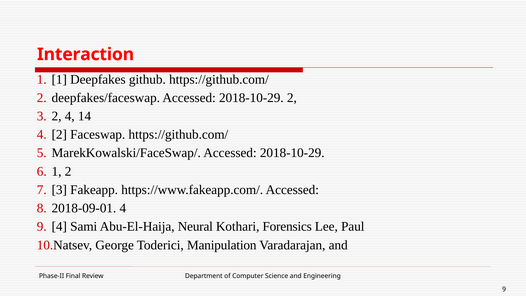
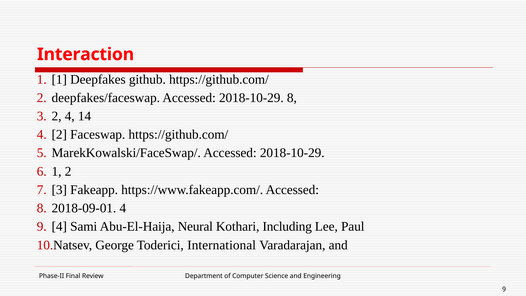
2018-10-29 2: 2 -> 8
Forensics: Forensics -> Including
Manipulation: Manipulation -> International
